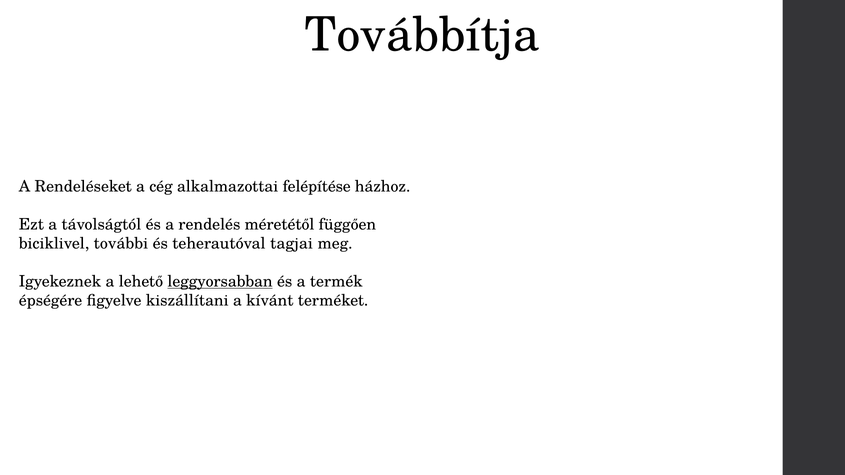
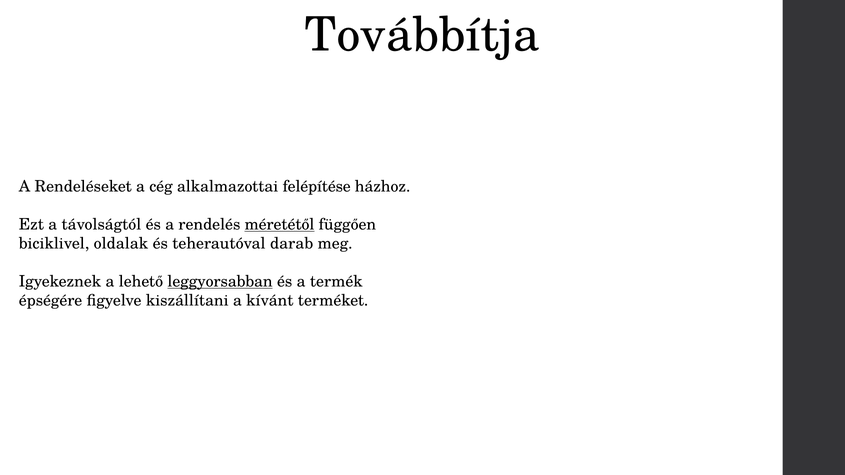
méretétől underline: none -> present
további: további -> oldalak
tagjai: tagjai -> darab
